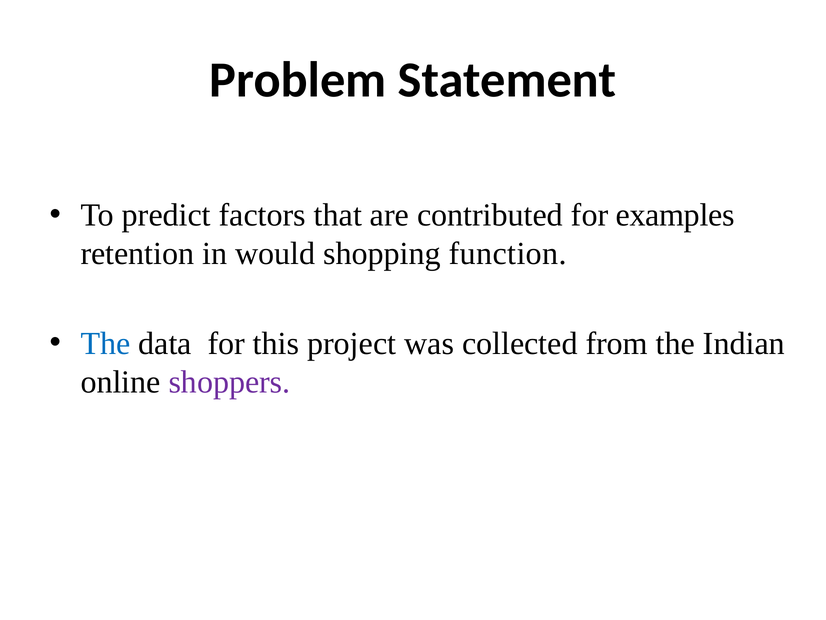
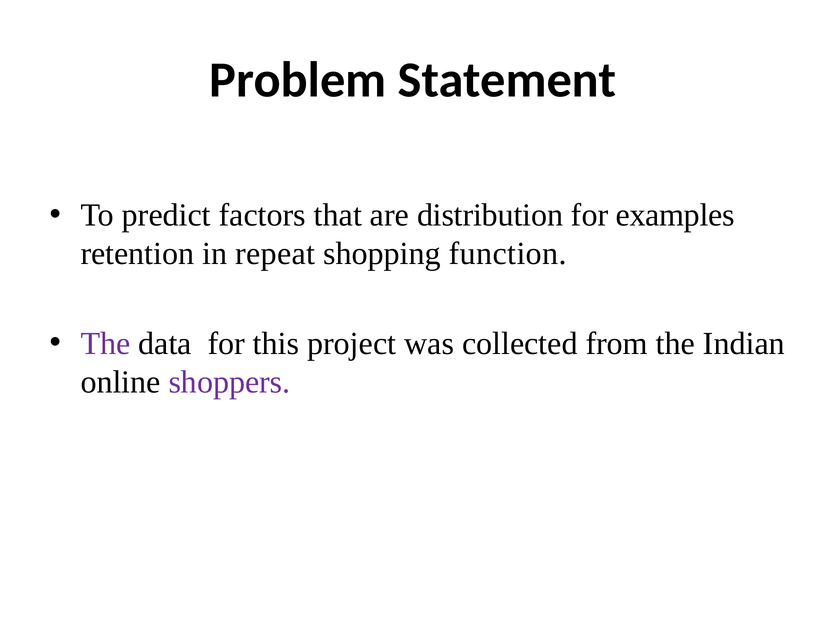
contributed: contributed -> distribution
would: would -> repeat
The at (105, 343) colour: blue -> purple
